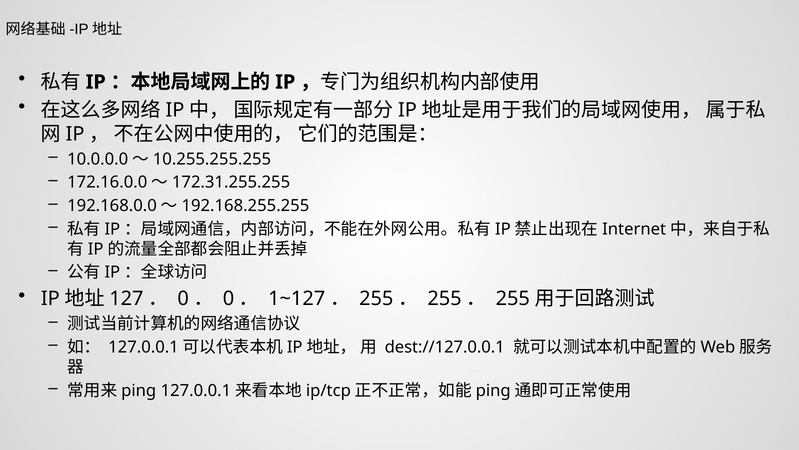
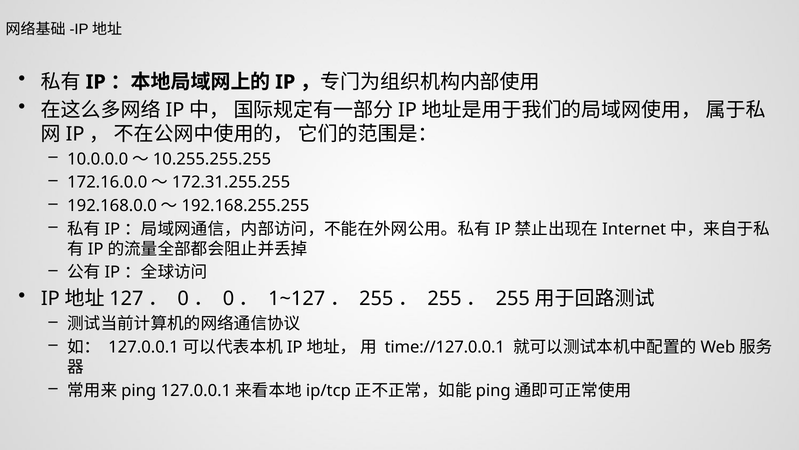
dest://127.0.0.1: dest://127.0.0.1 -> time://127.0.0.1
